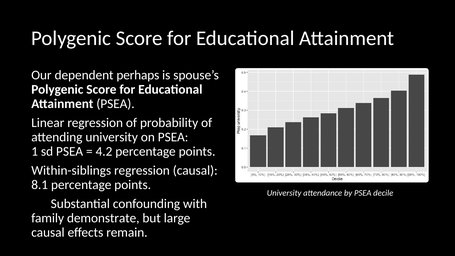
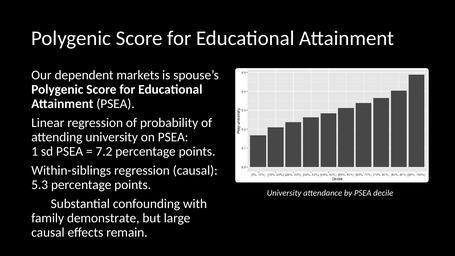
perhaps: perhaps -> markets
4.2: 4.2 -> 7.2
8.1: 8.1 -> 5.3
